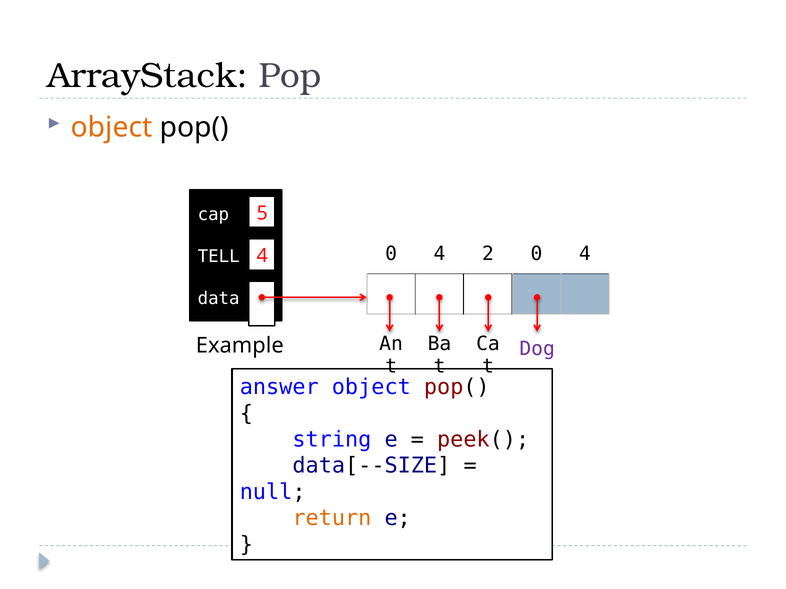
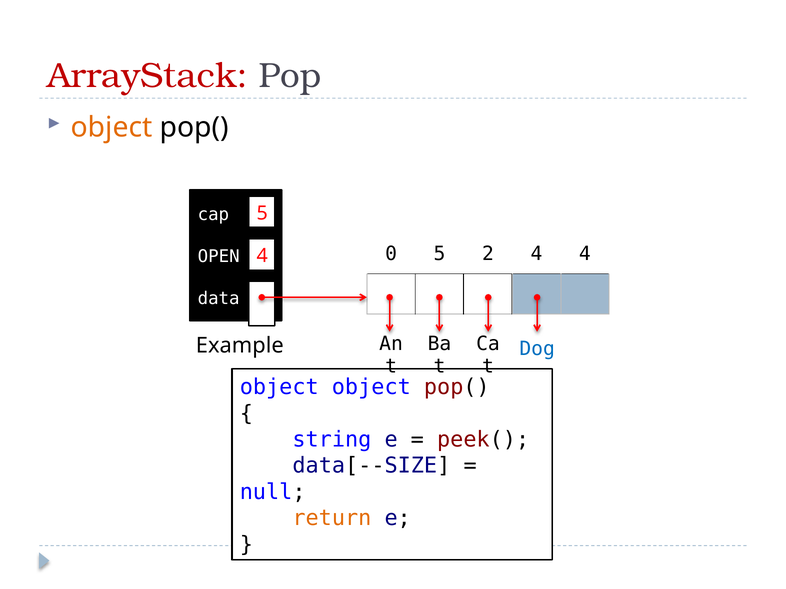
ArrayStack colour: black -> red
4 at (440, 254): 4 -> 5
2 0: 0 -> 4
TELL: TELL -> OPEN
Dog colour: purple -> blue
answer at (279, 388): answer -> object
